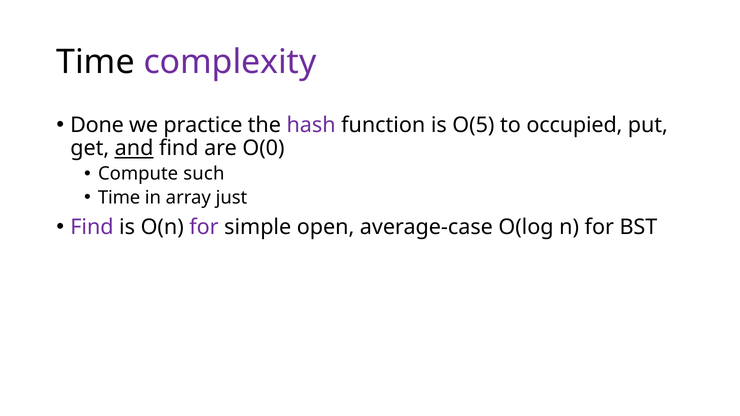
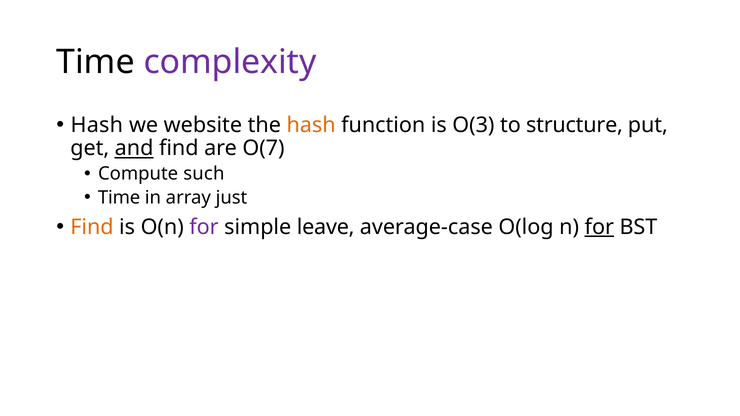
Done at (97, 125): Done -> Hash
practice: practice -> website
hash at (311, 125) colour: purple -> orange
O(5: O(5 -> O(3
occupied: occupied -> structure
O(0: O(0 -> O(7
Find at (92, 227) colour: purple -> orange
open: open -> leave
for at (599, 227) underline: none -> present
